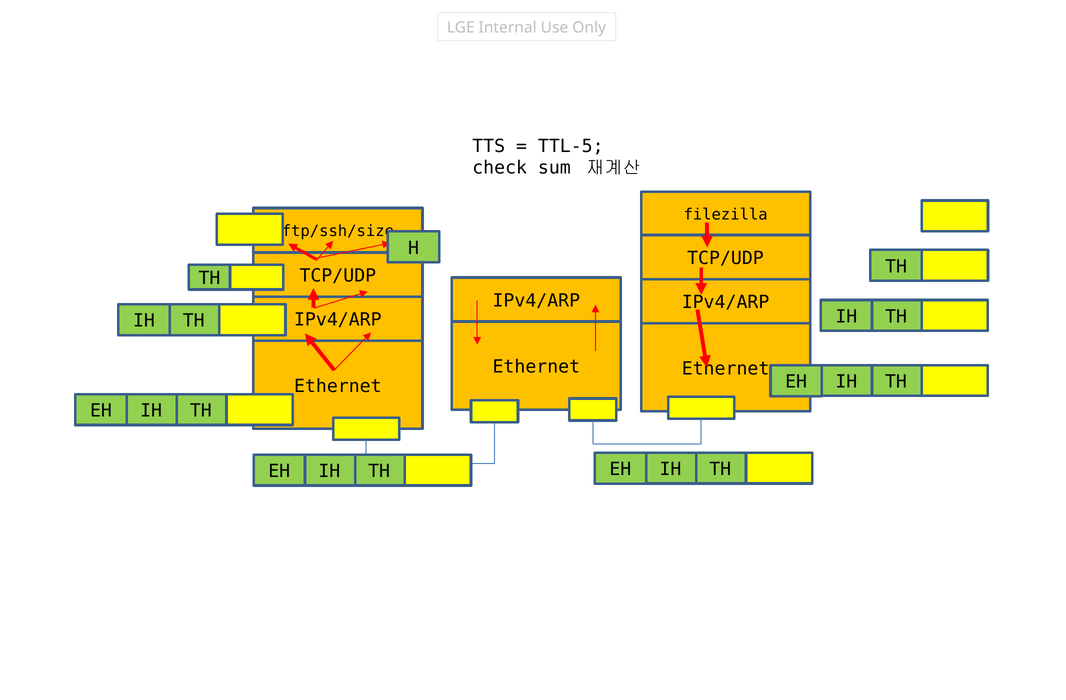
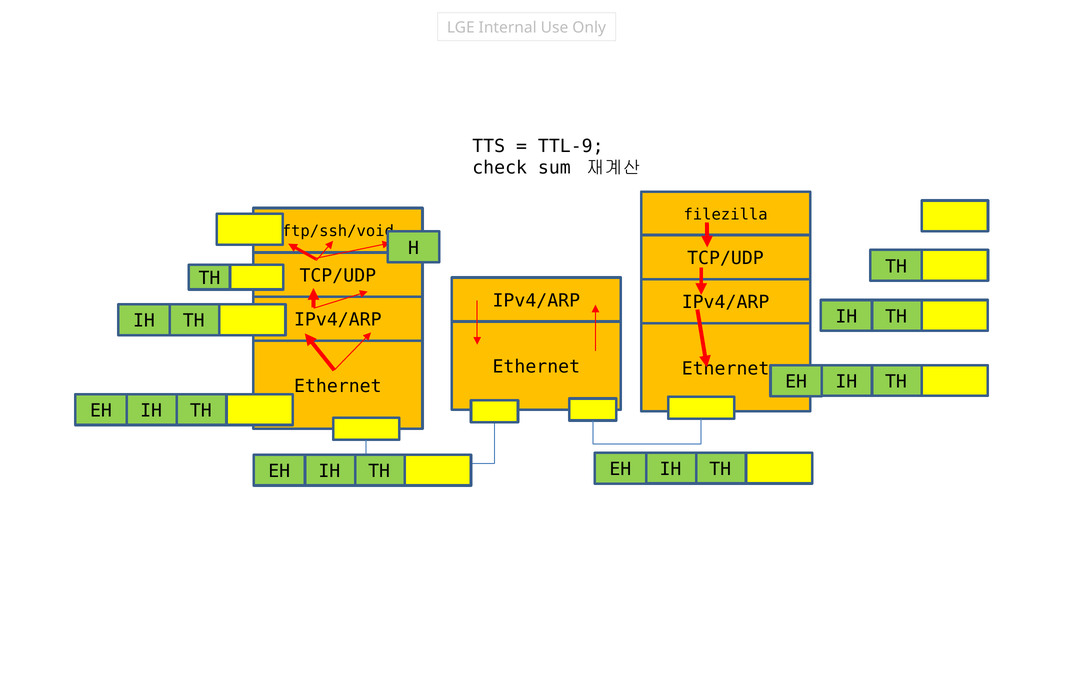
TTL-5: TTL-5 -> TTL-9
ftp/ssh/size: ftp/ssh/size -> ftp/ssh/void
